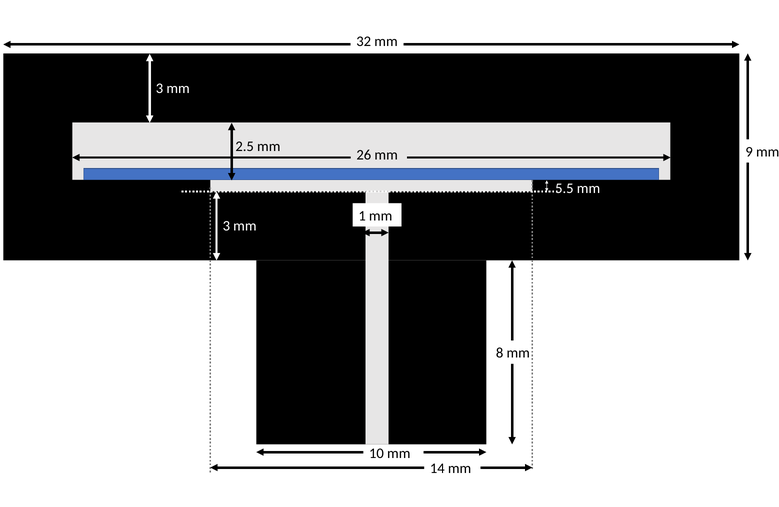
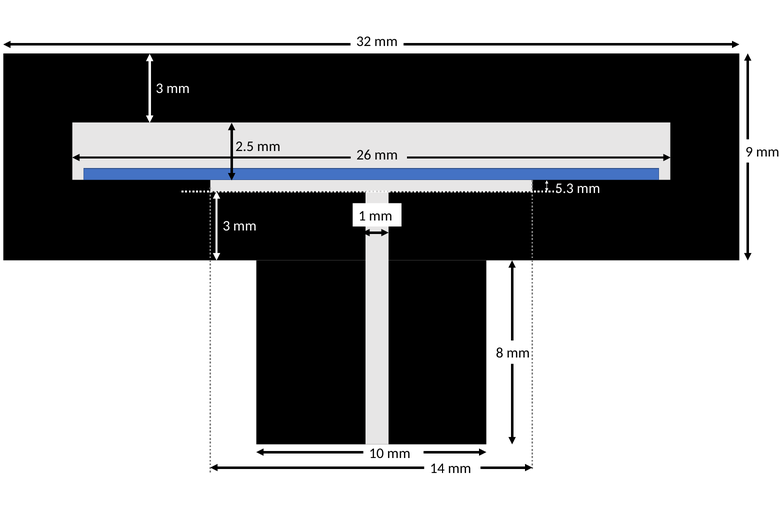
5.5: 5.5 -> 5.3
